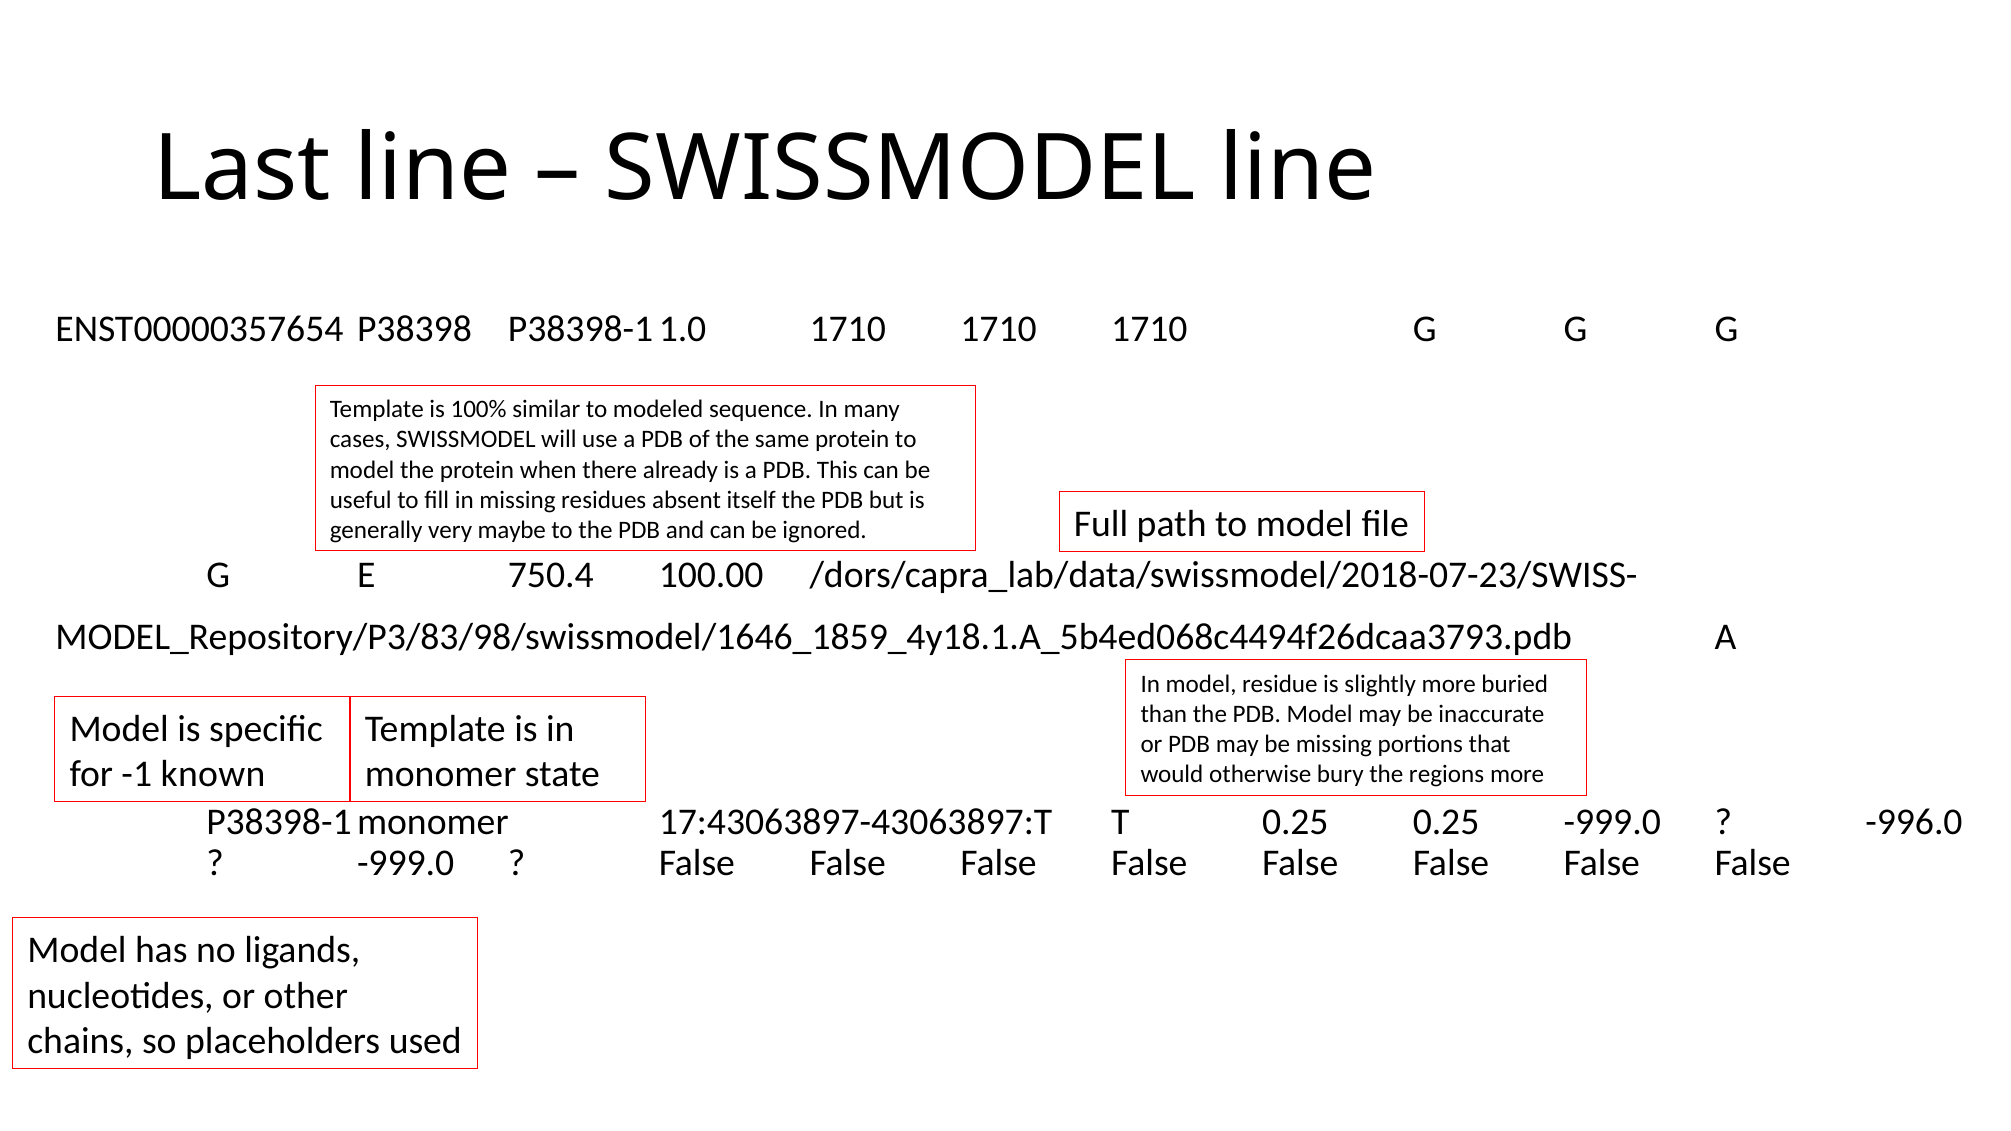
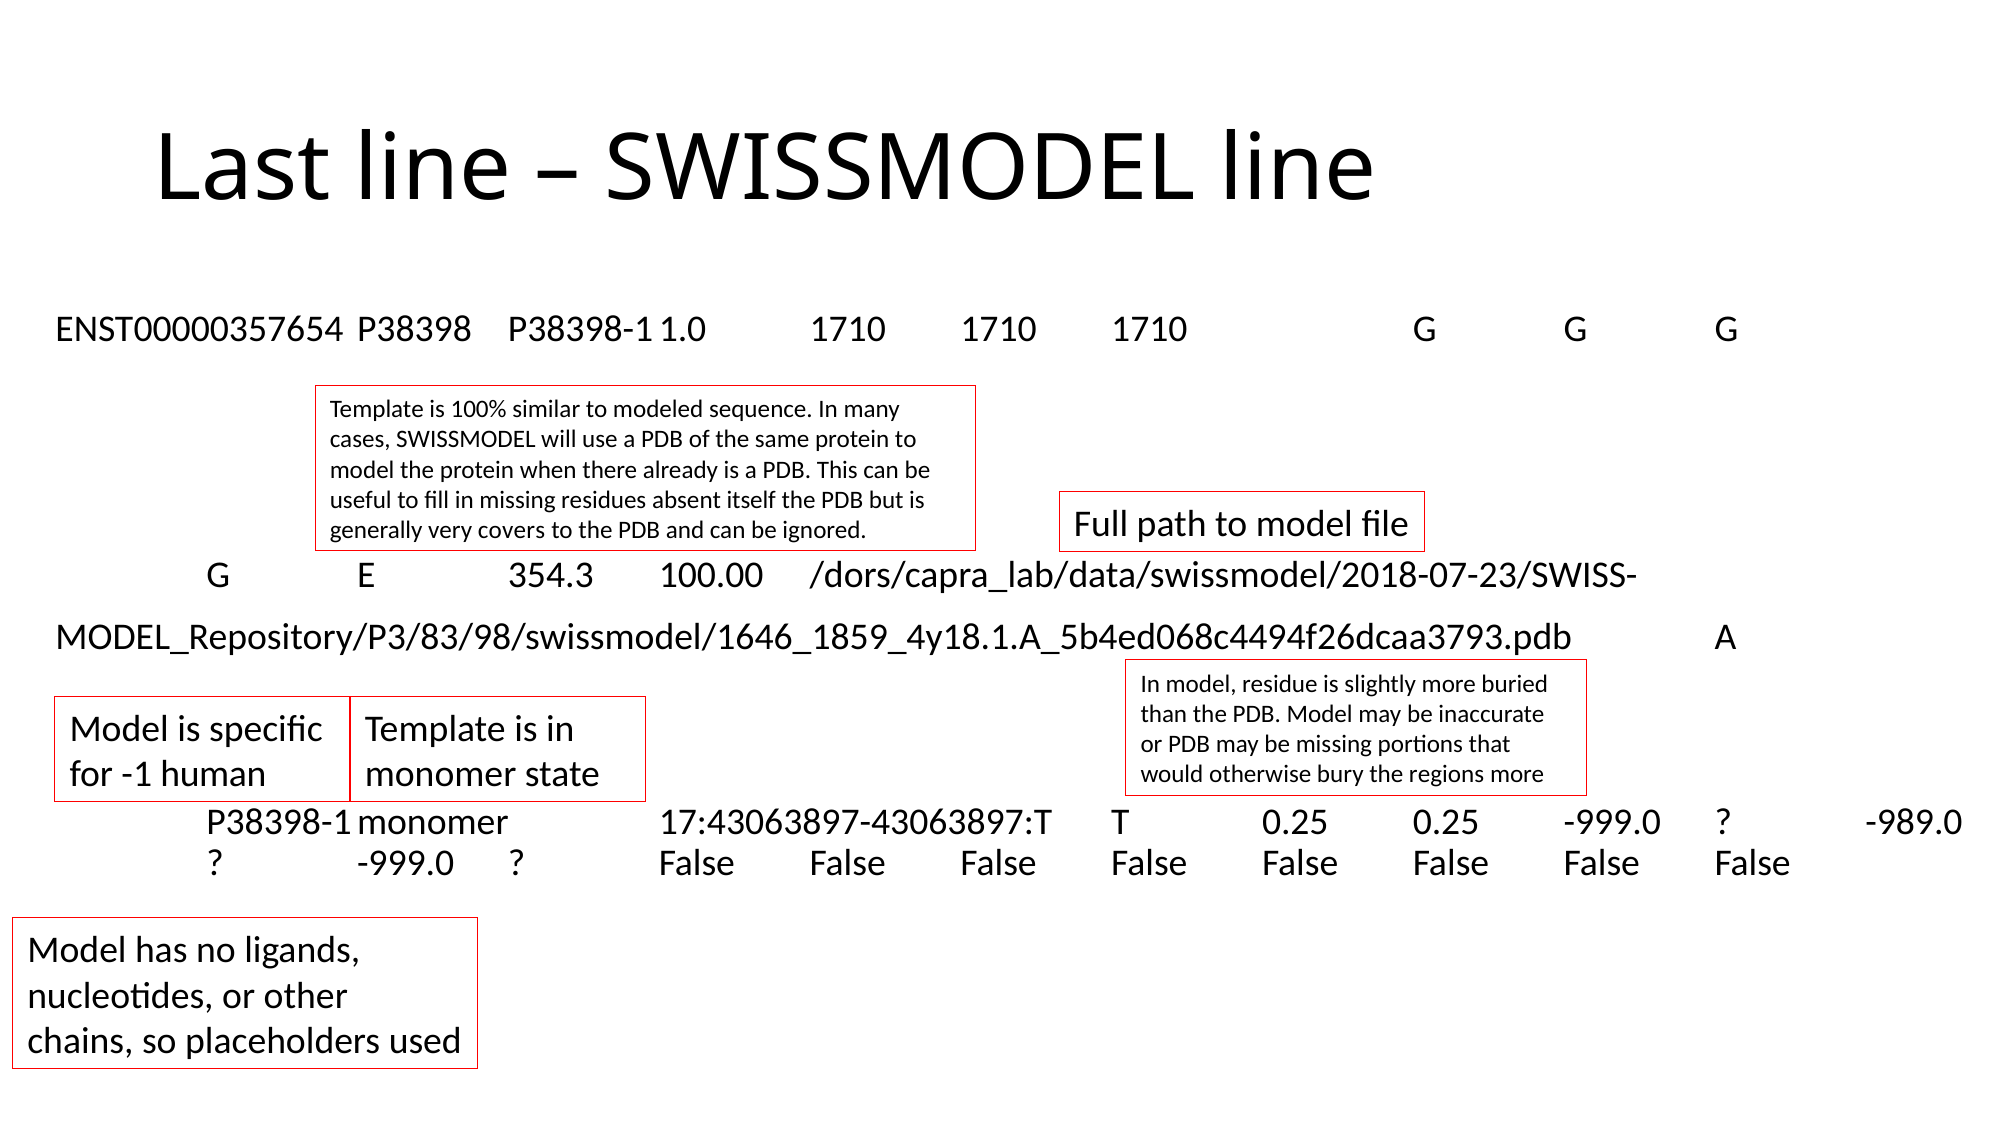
maybe: maybe -> covers
750.4: 750.4 -> 354.3
known: known -> human
-996.0: -996.0 -> -989.0
